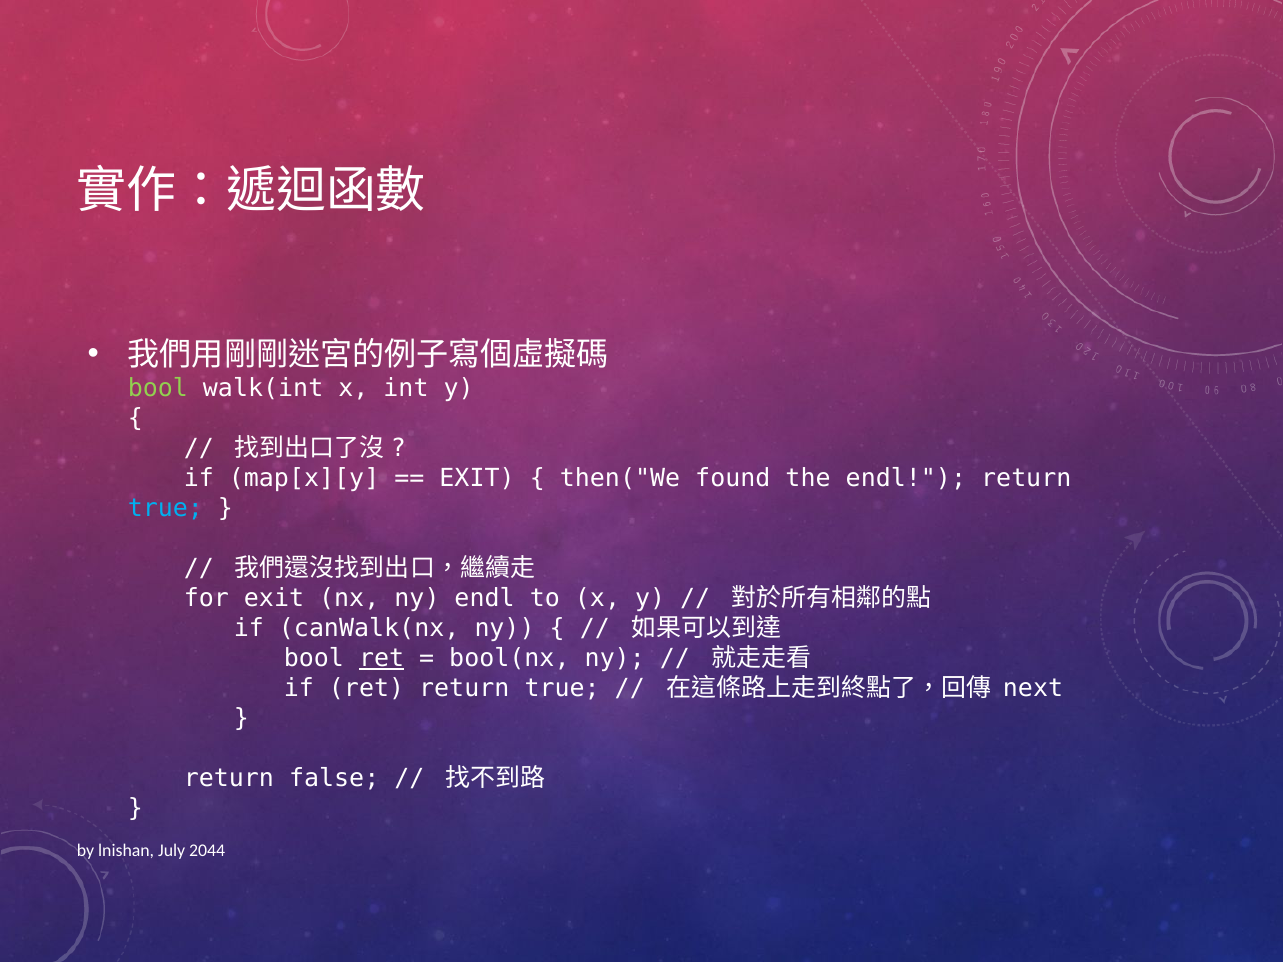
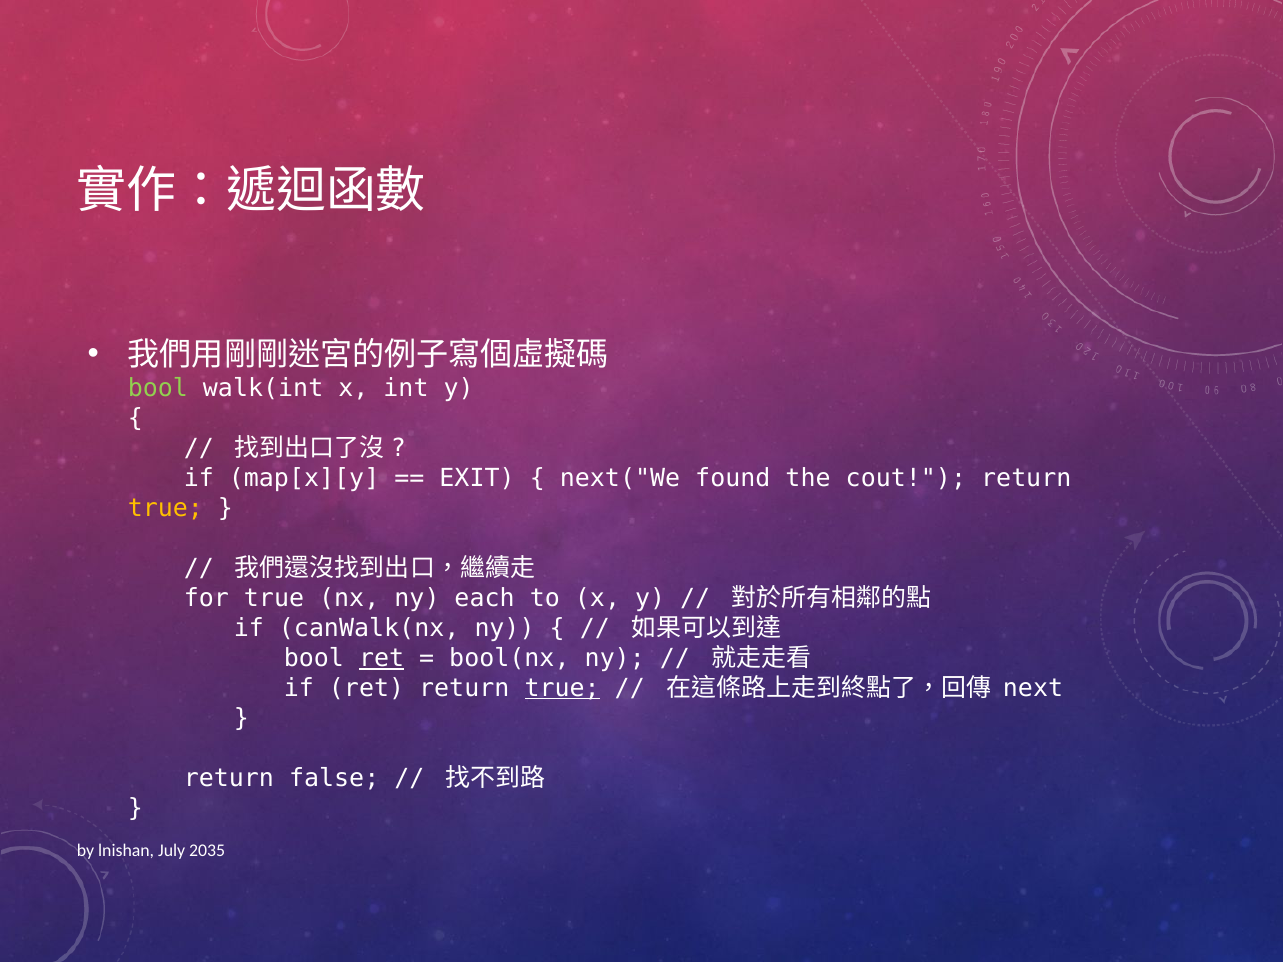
then("We: then("We -> next("We
the endl: endl -> cout
true at (165, 508) colour: light blue -> yellow
for exit: exit -> true
ny endl: endl -> each
true at (562, 688) underline: none -> present
2044: 2044 -> 2035
